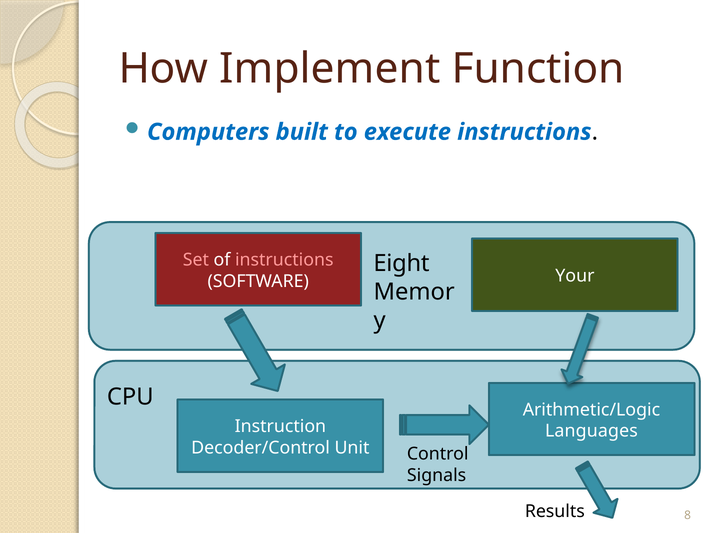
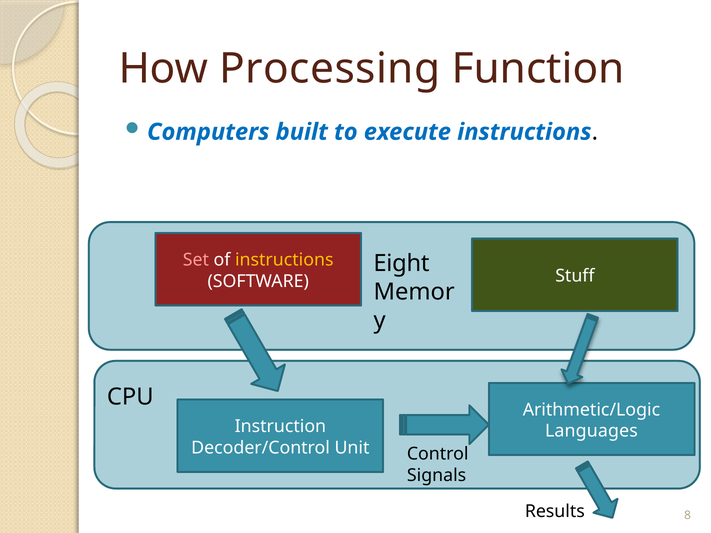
Implement: Implement -> Processing
instructions at (284, 260) colour: pink -> yellow
Your: Your -> Stuff
